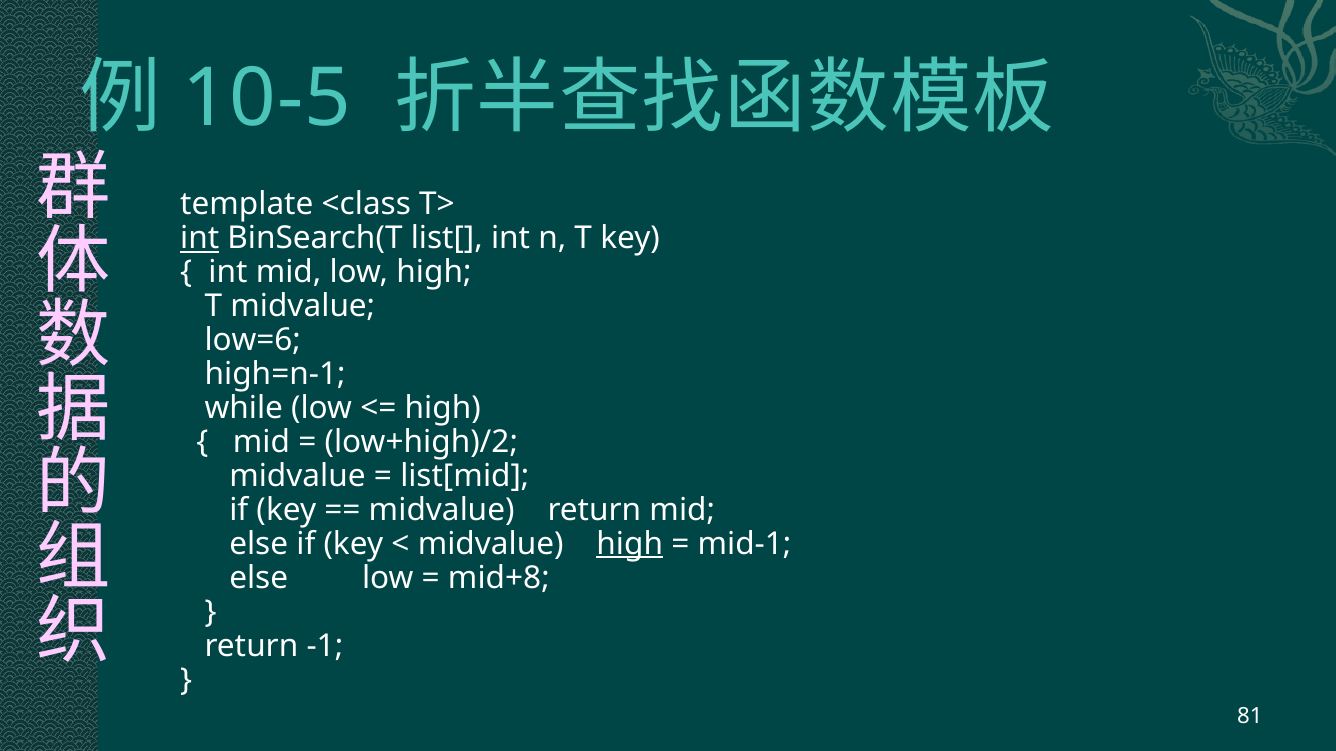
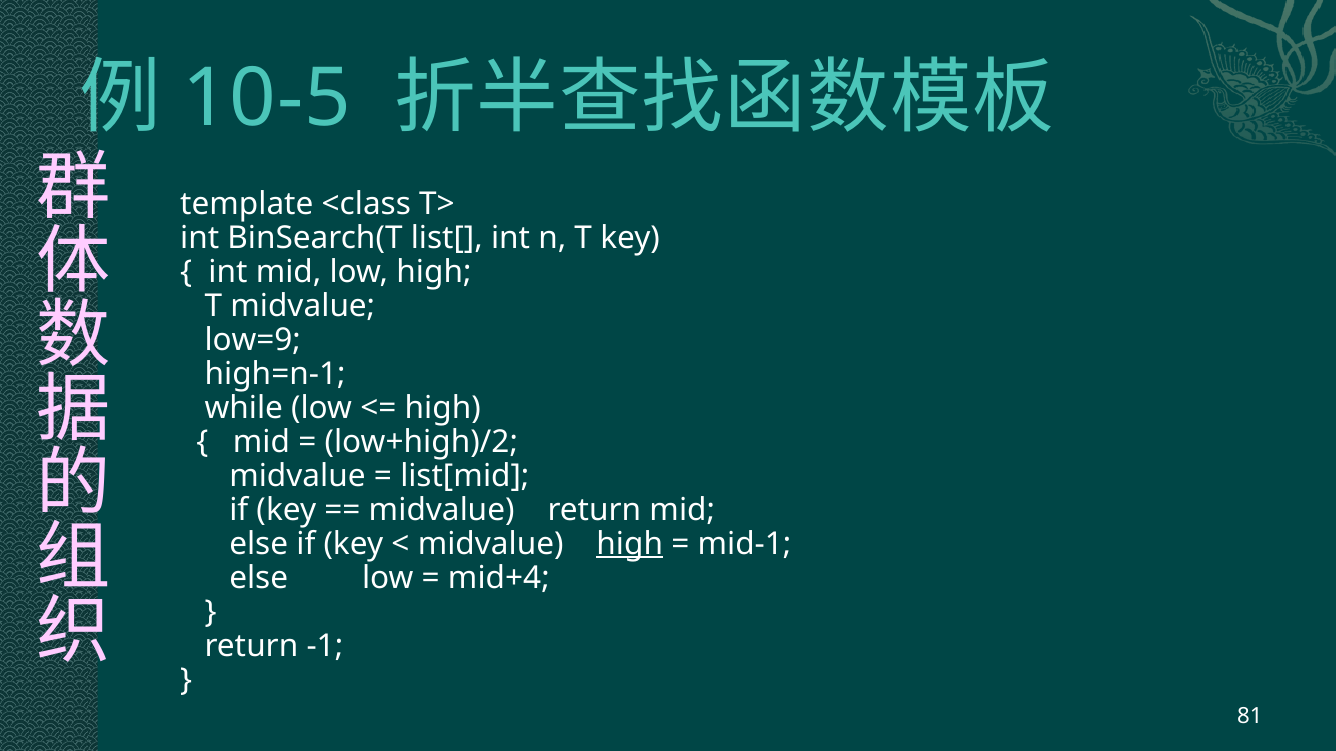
int at (200, 238) underline: present -> none
low=6: low=6 -> low=9
mid+8: mid+8 -> mid+4
